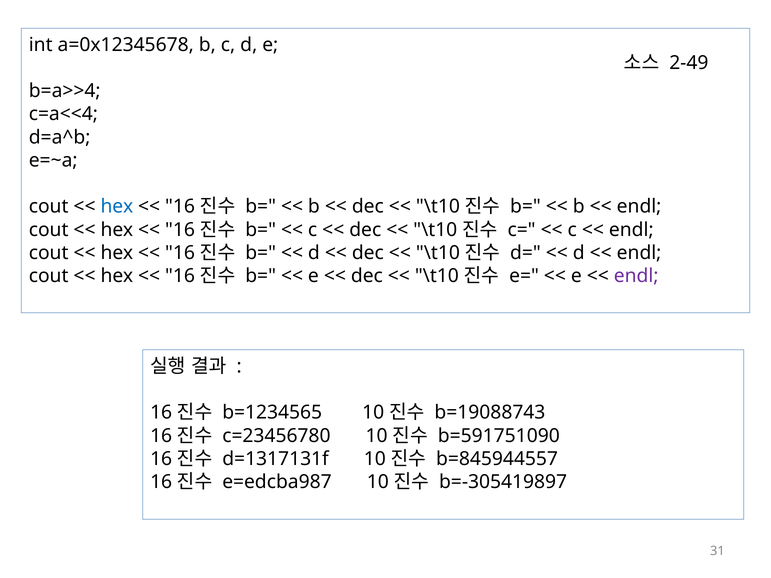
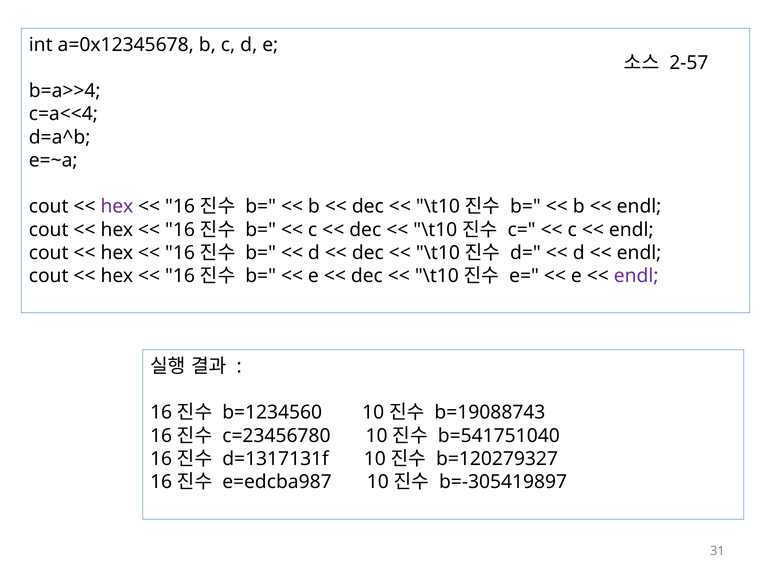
2-49: 2-49 -> 2-57
hex at (117, 207) colour: blue -> purple
b=1234565: b=1234565 -> b=1234560
b=591751090: b=591751090 -> b=541751040
b=845944557: b=845944557 -> b=120279327
